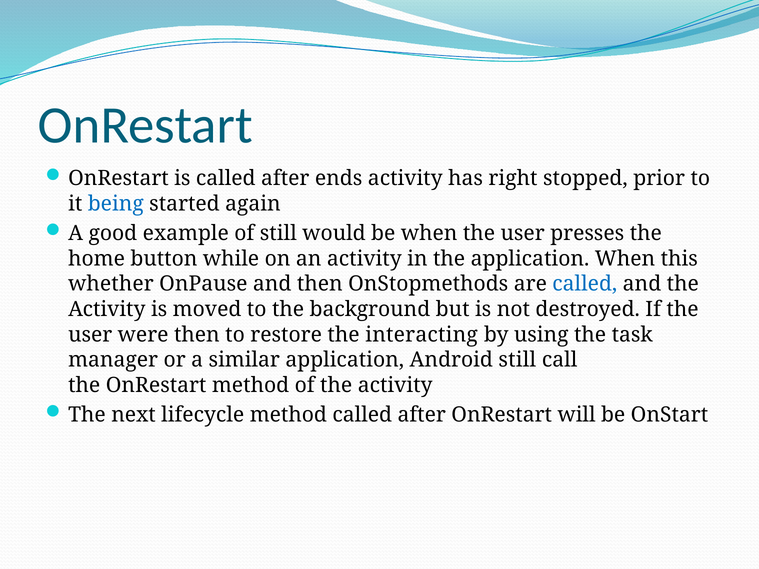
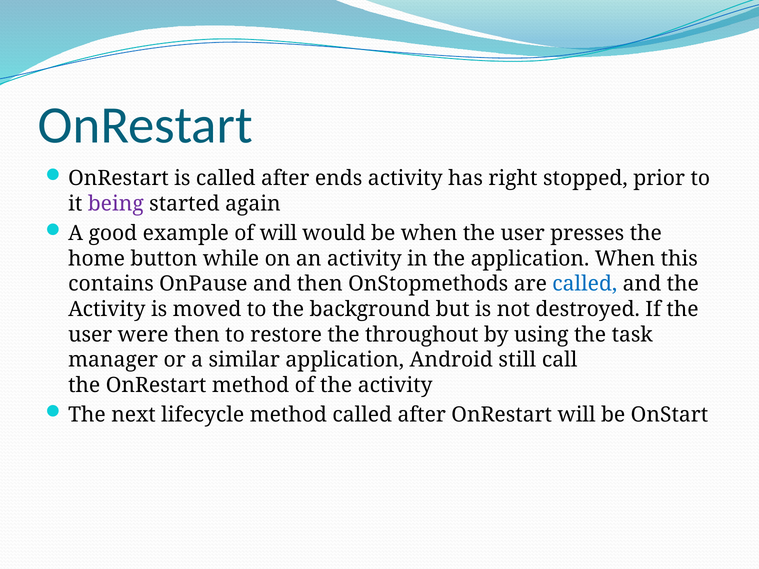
being colour: blue -> purple
of still: still -> will
whether: whether -> contains
interacting: interacting -> throughout
